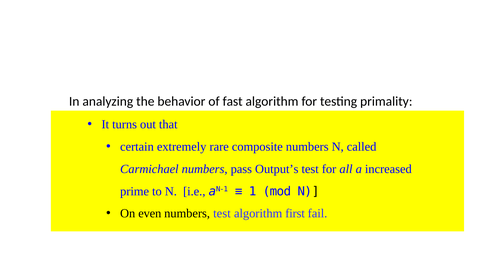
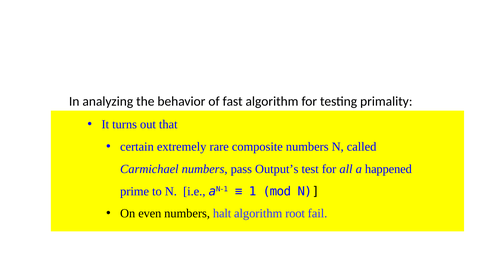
increased: increased -> happened
numbers test: test -> halt
first: first -> root
